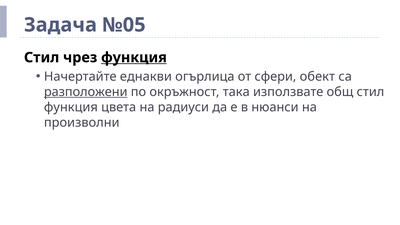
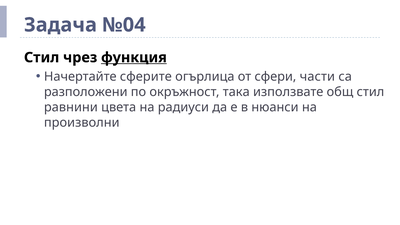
№05: №05 -> №04
еднакви: еднакви -> сферите
обект: обект -> части
разположени underline: present -> none
функция at (71, 107): функция -> равнини
